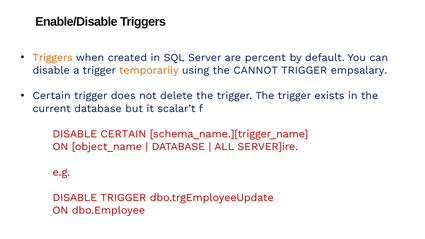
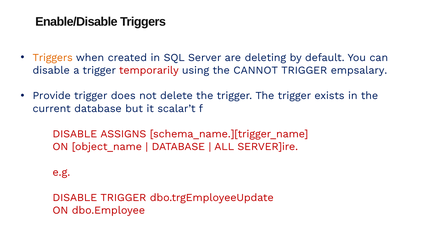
percent: percent -> deleting
temporarily colour: orange -> red
Certain at (52, 96): Certain -> Provide
DISABLE CERTAIN: CERTAIN -> ASSIGNS
